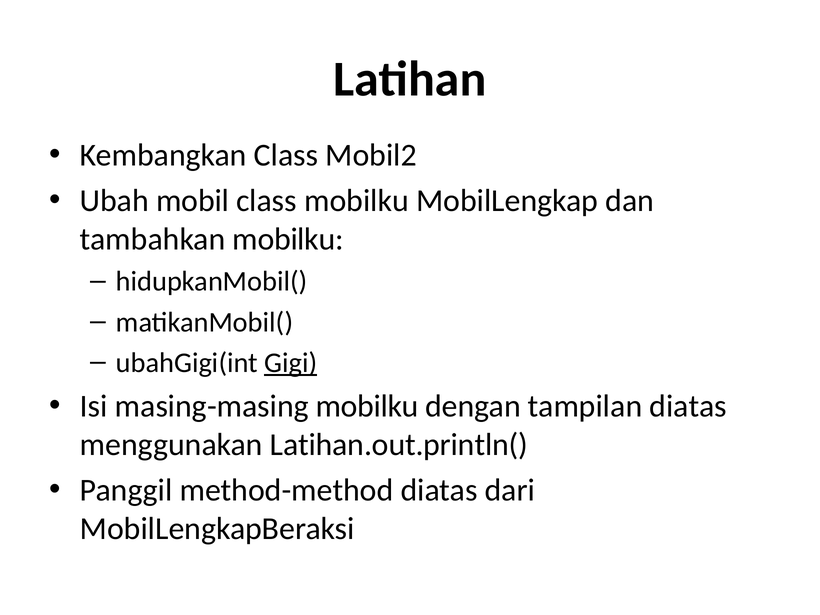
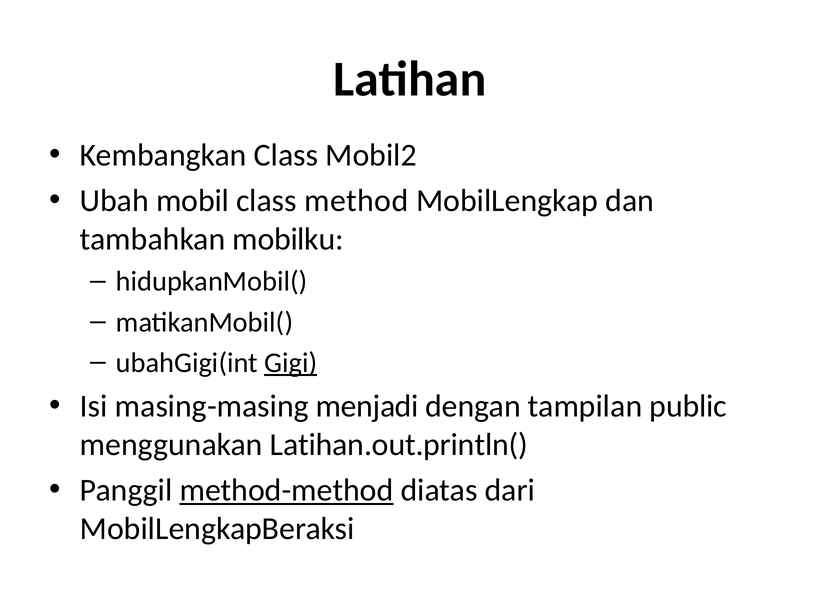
class mobilku: mobilku -> method
masing-masing mobilku: mobilku -> menjadi
tampilan diatas: diatas -> public
method-method underline: none -> present
